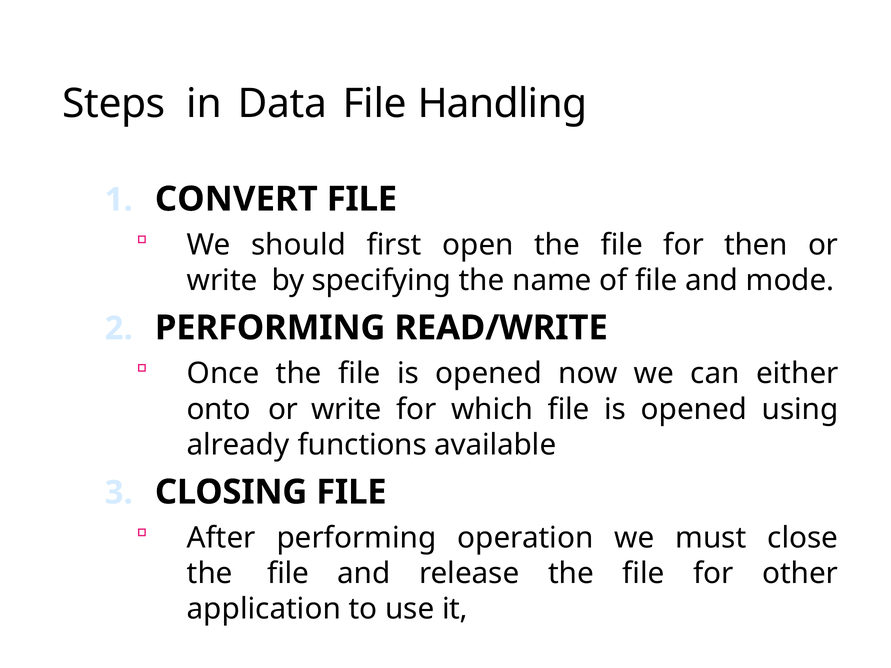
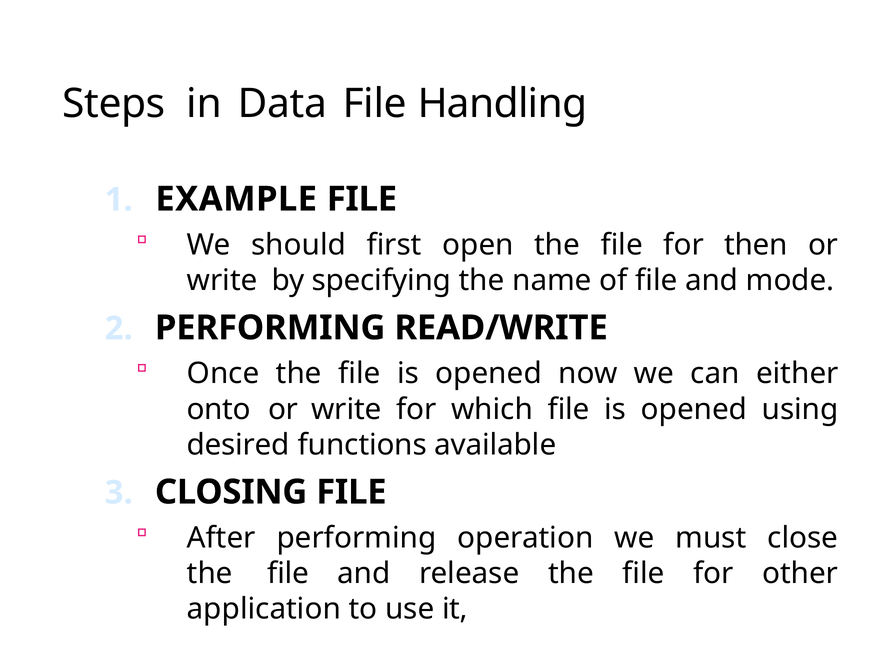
CONVERT: CONVERT -> EXAMPLE
already: already -> desired
